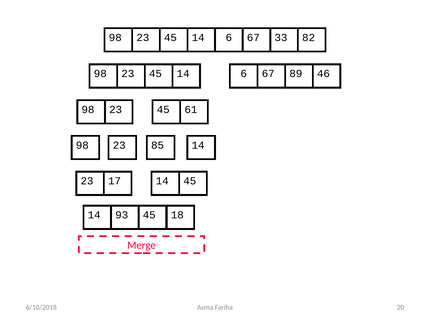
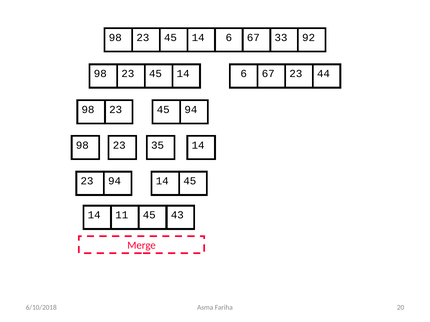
82: 82 -> 92
6 89: 89 -> 23
46: 46 -> 44
61 at (191, 110): 61 -> 94
85: 85 -> 35
17 at (115, 181): 17 -> 94
93: 93 -> 11
18: 18 -> 43
